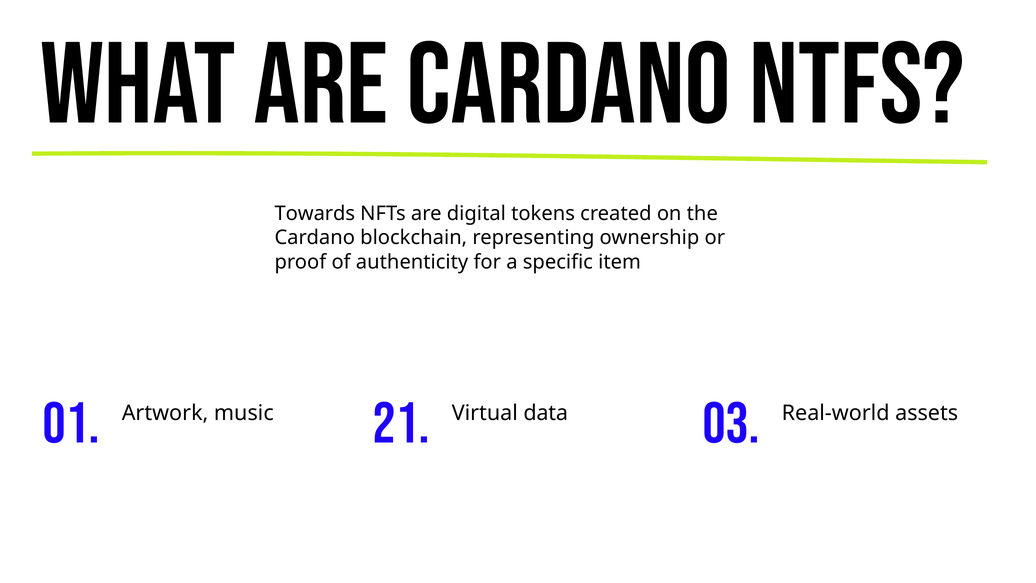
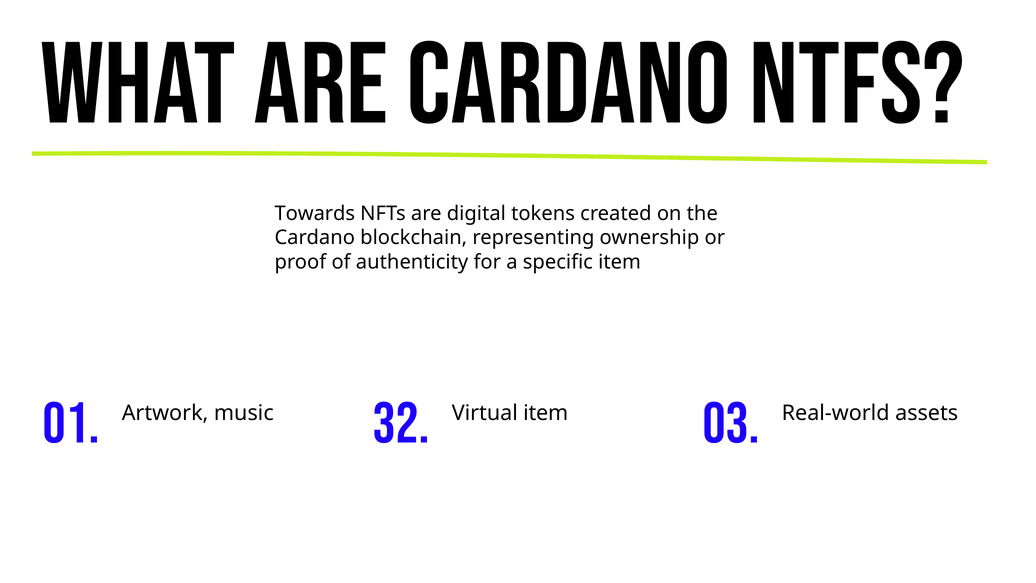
21: 21 -> 32
Virtual data: data -> item
